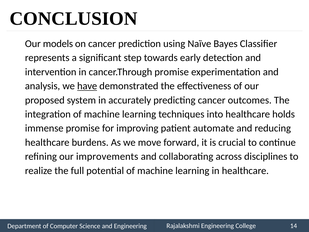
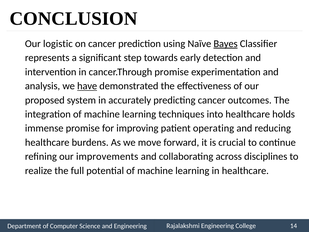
models: models -> logistic
Bayes underline: none -> present
automate: automate -> operating
